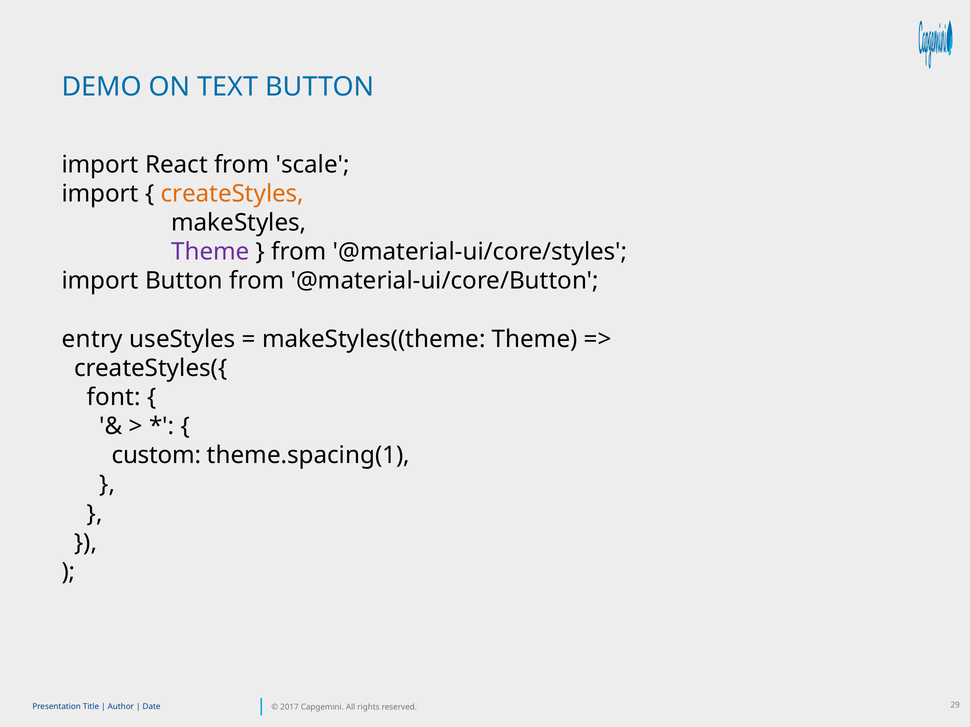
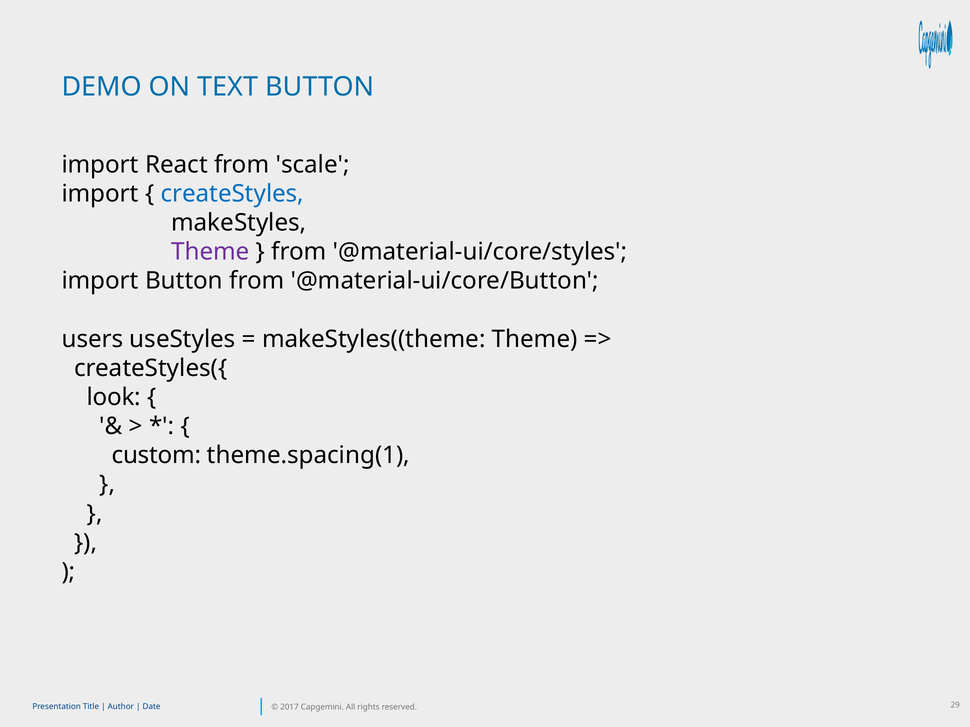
createStyles colour: orange -> blue
entry: entry -> users
font: font -> look
